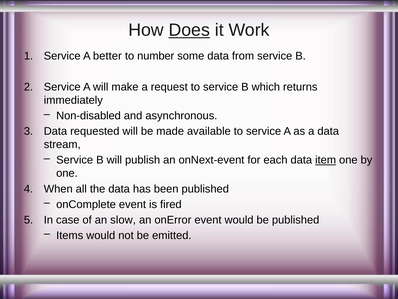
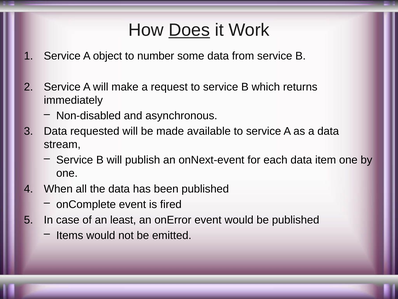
better: better -> object
item underline: present -> none
slow: slow -> least
